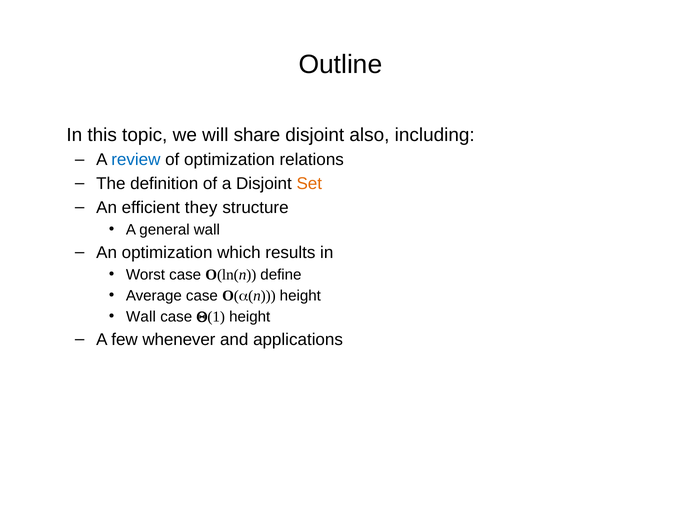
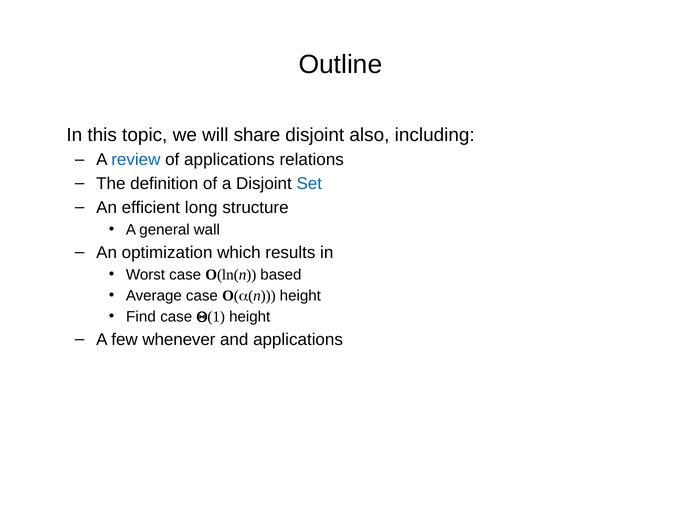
of optimization: optimization -> applications
Set colour: orange -> blue
they: they -> long
define: define -> based
Wall at (141, 317): Wall -> Find
